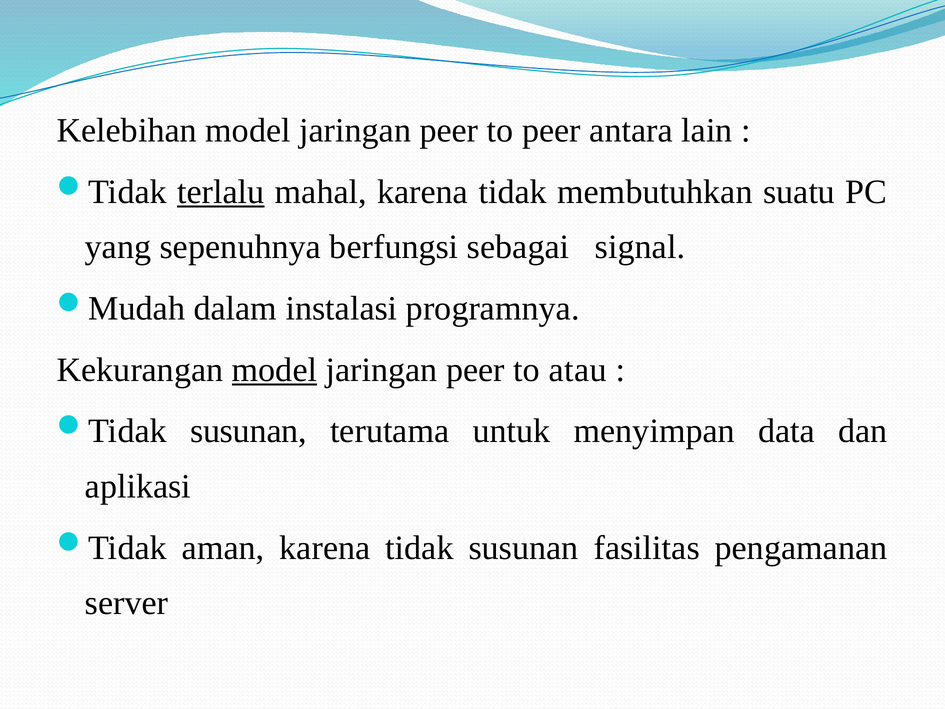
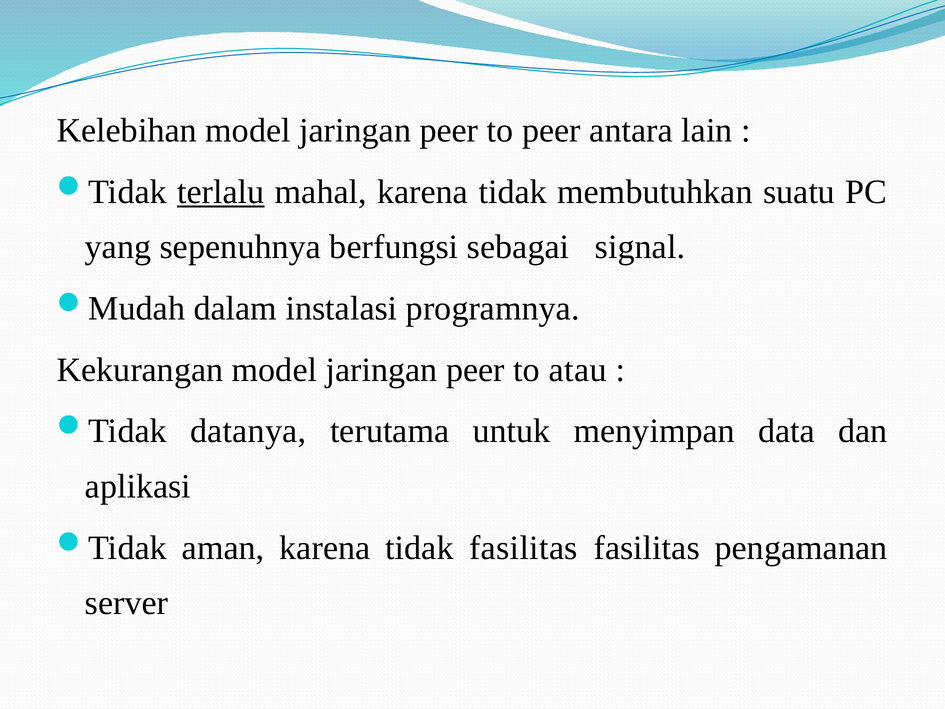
model at (274, 370) underline: present -> none
susunan at (248, 431): susunan -> datanya
tidak susunan: susunan -> fasilitas
